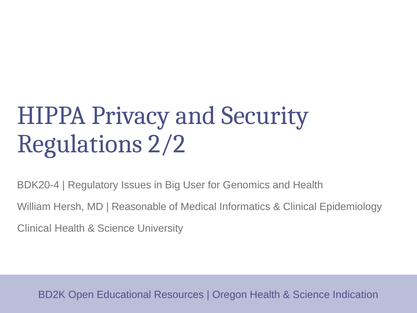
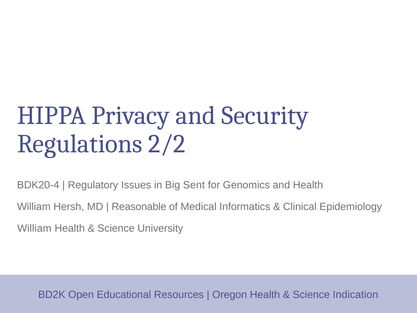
User: User -> Sent
Clinical at (34, 228): Clinical -> William
